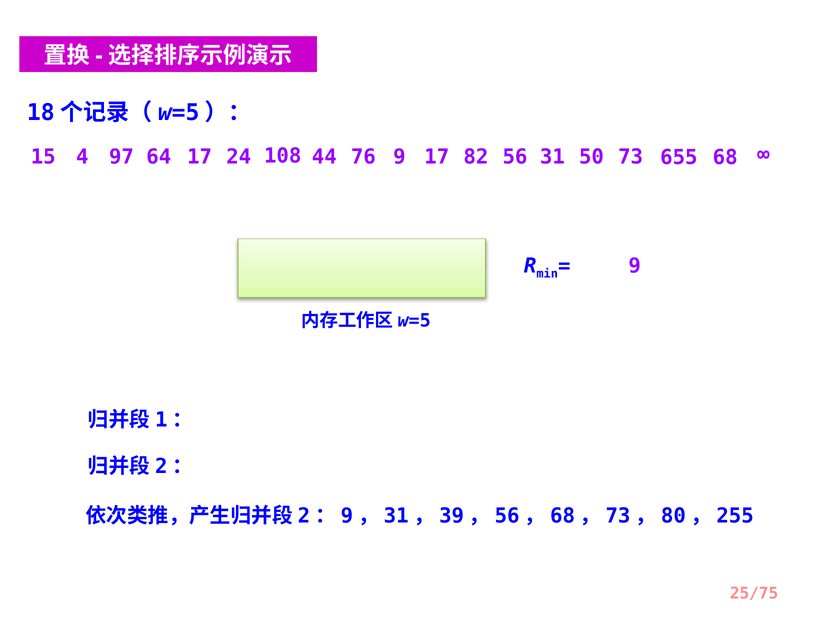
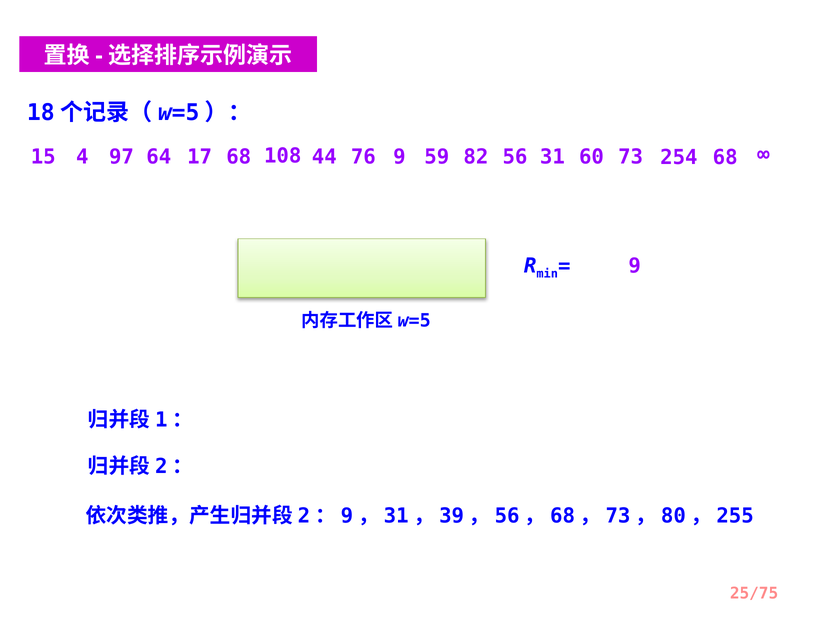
108 17: 17 -> 59
50: 50 -> 60
17 24: 24 -> 68
655: 655 -> 254
